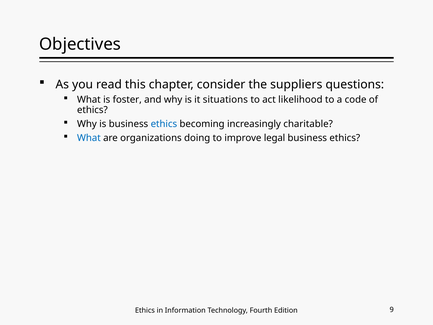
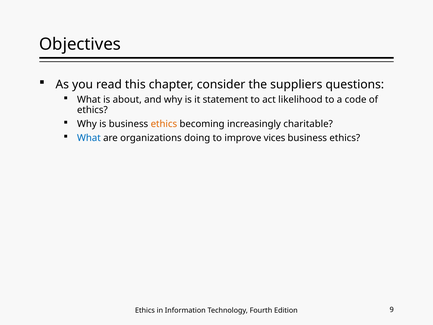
foster: foster -> about
situations: situations -> statement
ethics at (164, 124) colour: blue -> orange
legal: legal -> vices
